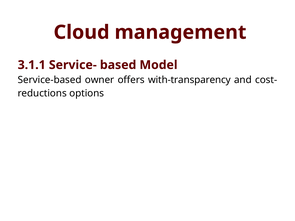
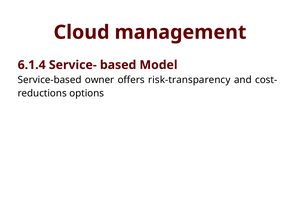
3.1.1: 3.1.1 -> 6.1.4
with-transparency: with-transparency -> risk-transparency
